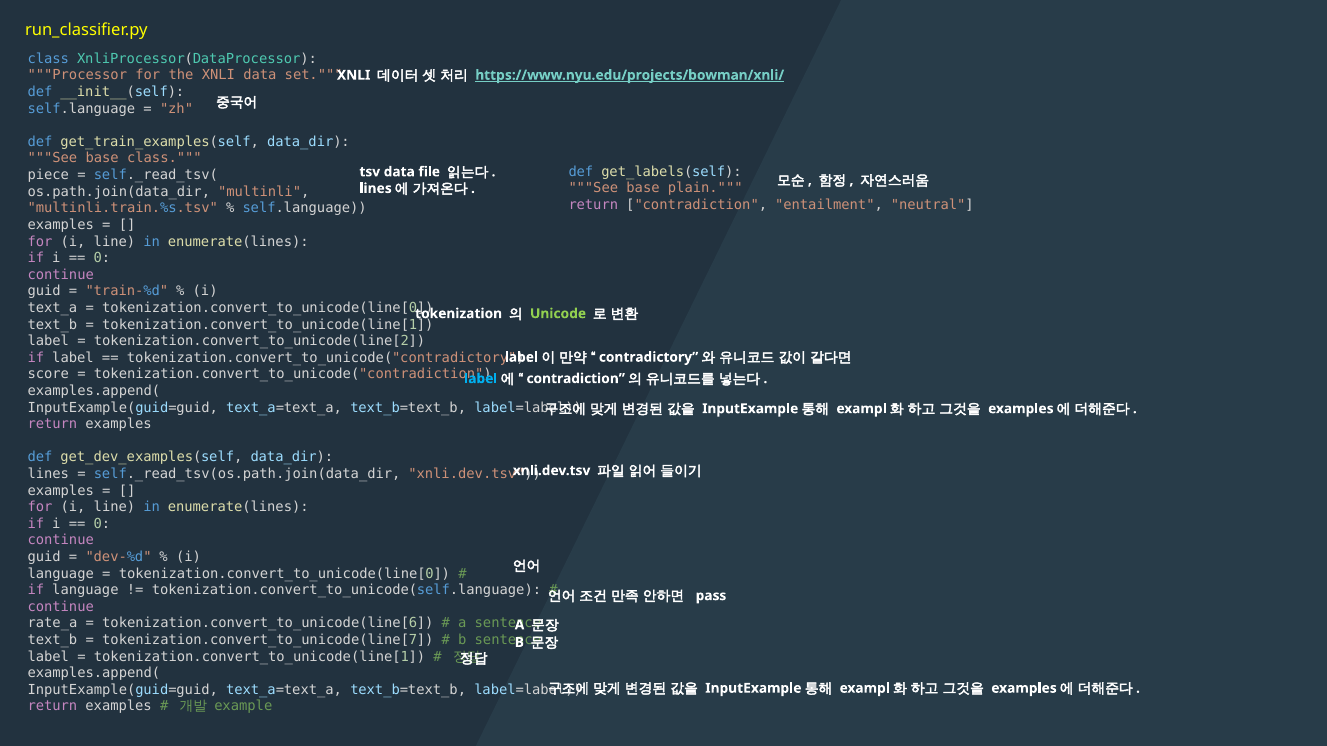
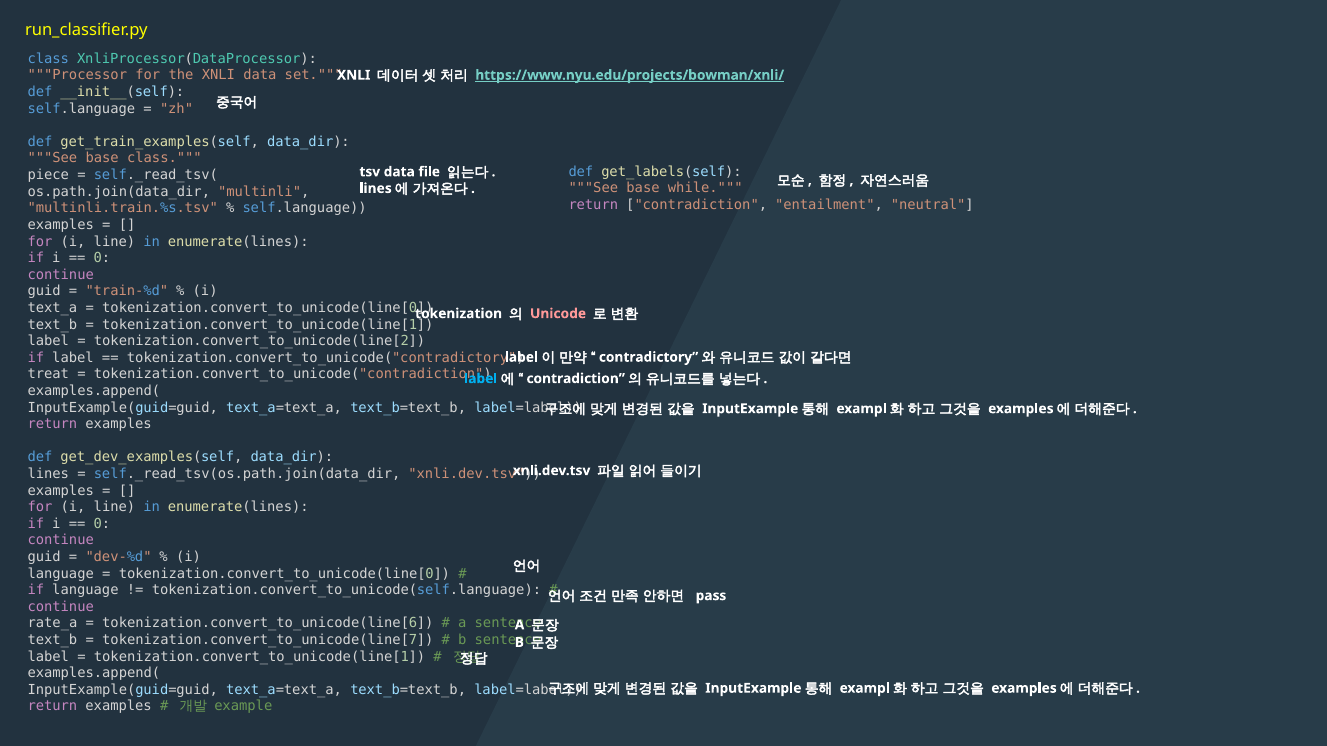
plain: plain -> while
Unicode colour: light green -> pink
score: score -> treat
